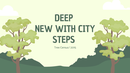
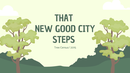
DEEP: DEEP -> THAT
WITH: WITH -> GOOD
